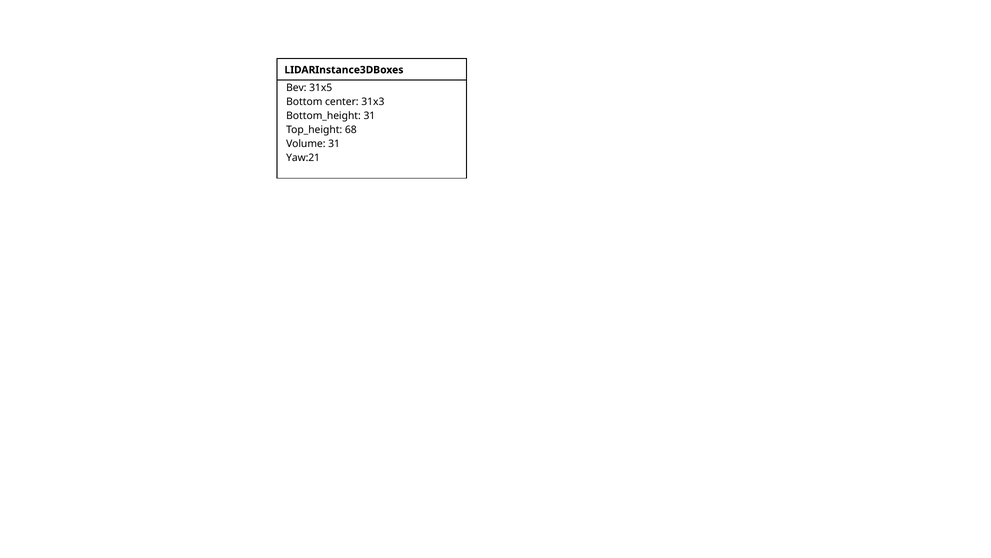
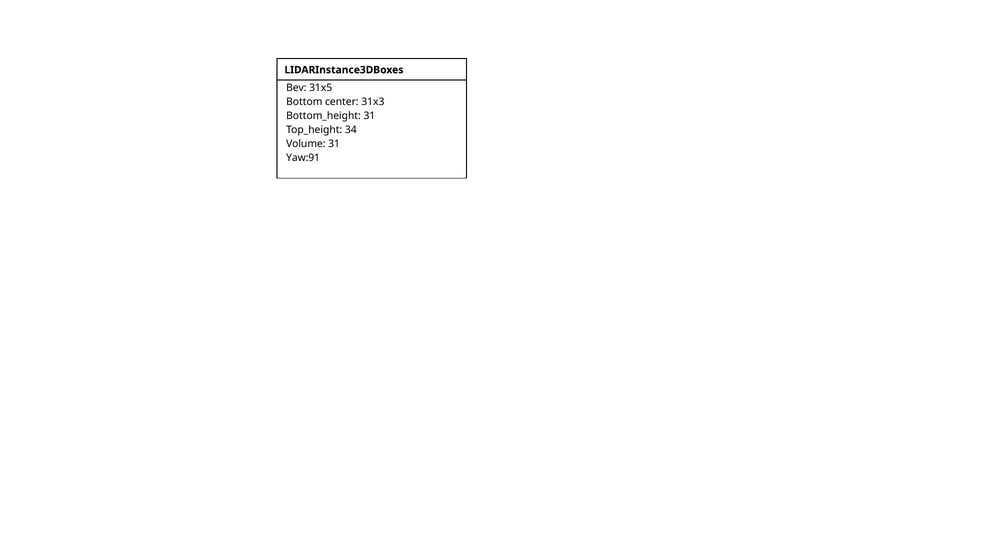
68: 68 -> 34
Yaw:21: Yaw:21 -> Yaw:91
